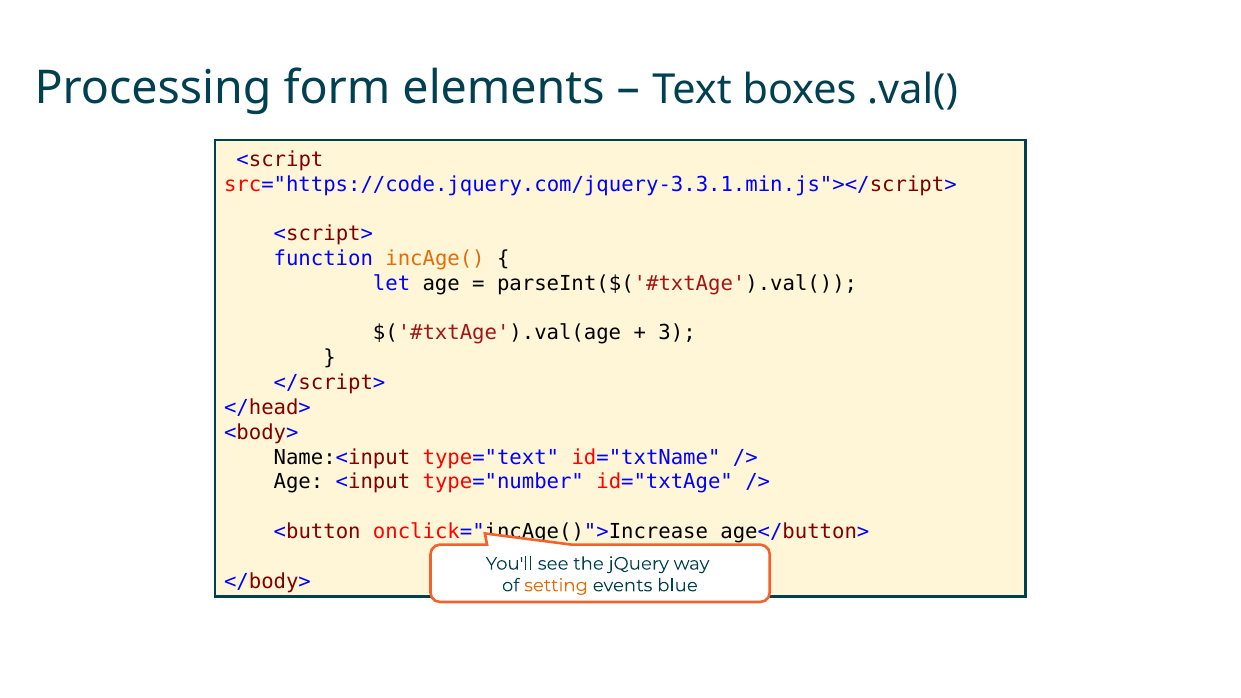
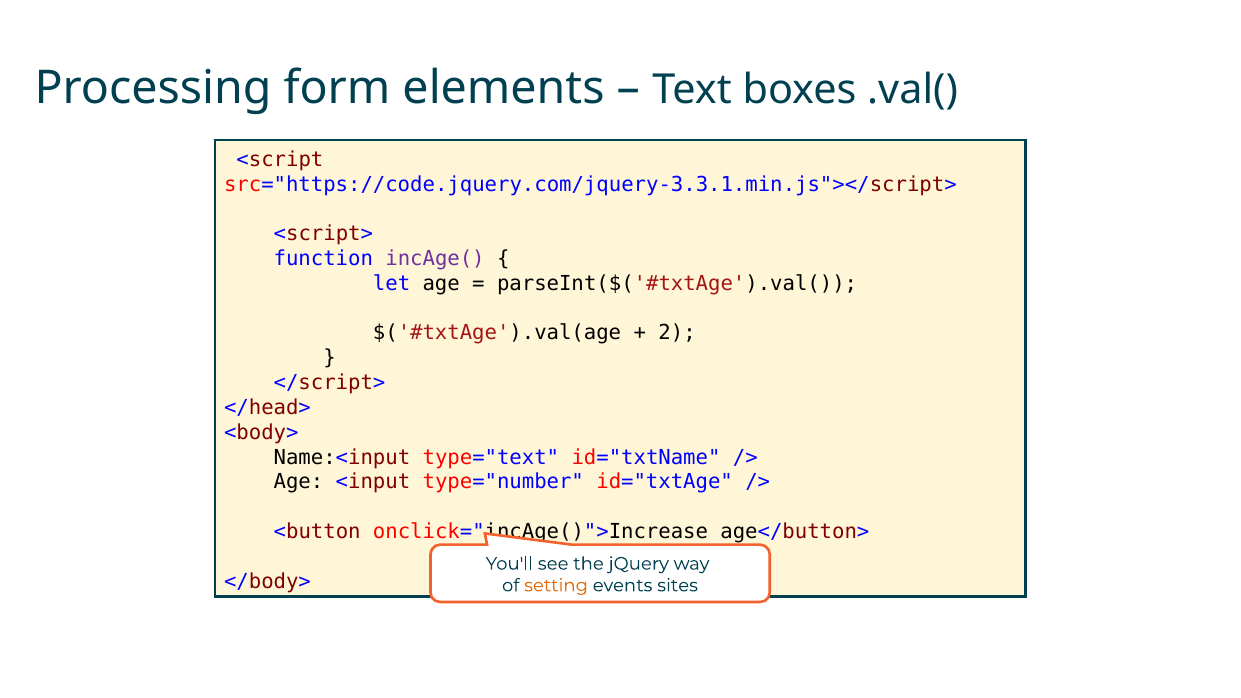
incAge( colour: orange -> purple
3: 3 -> 2
blue: blue -> sites
